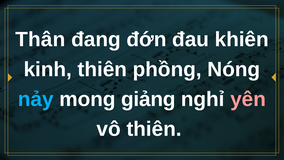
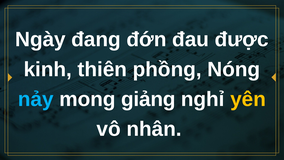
Thân: Thân -> Ngày
khiên: khiên -> được
yên colour: pink -> yellow
vô thiên: thiên -> nhân
